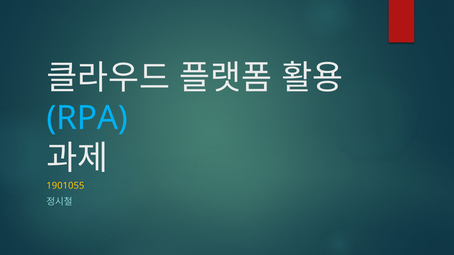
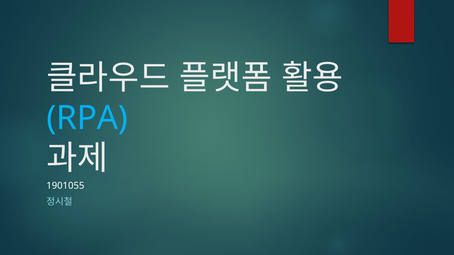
1901055 colour: yellow -> white
